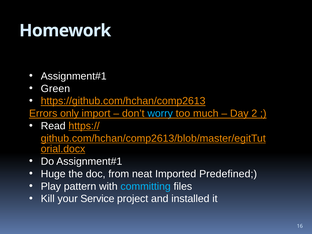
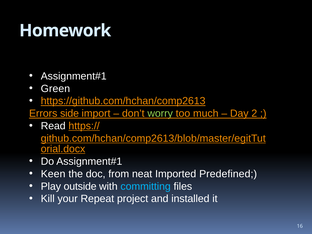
only: only -> side
worry colour: light blue -> light green
Huge: Huge -> Keen
pattern: pattern -> outside
Service: Service -> Repeat
